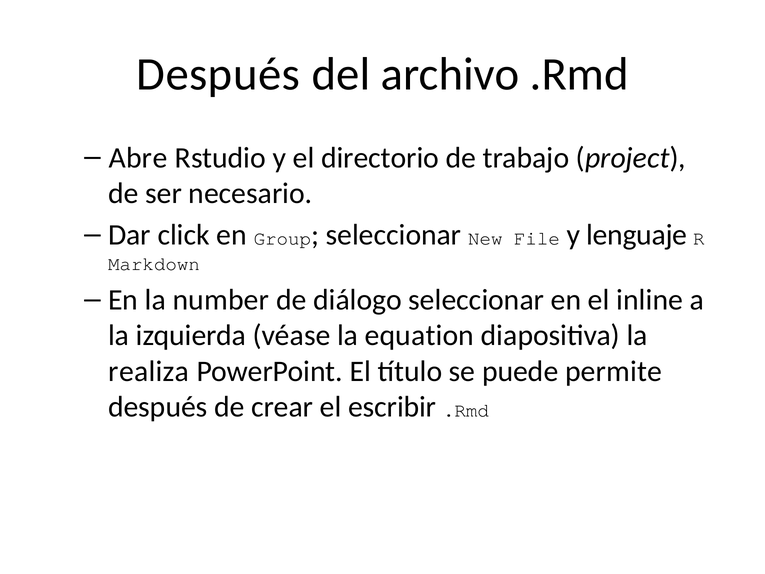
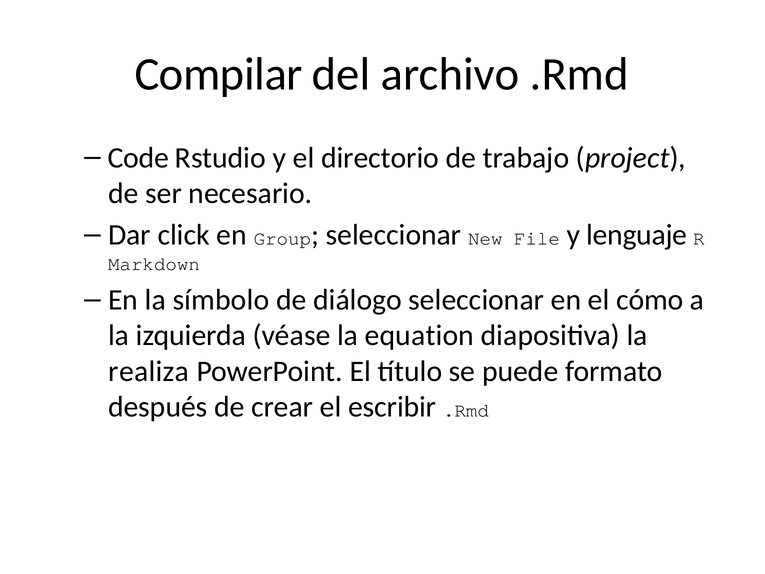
Después at (218, 74): Después -> Compilar
Abre: Abre -> Code
number: number -> símbolo
inline: inline -> cómo
permite: permite -> formato
